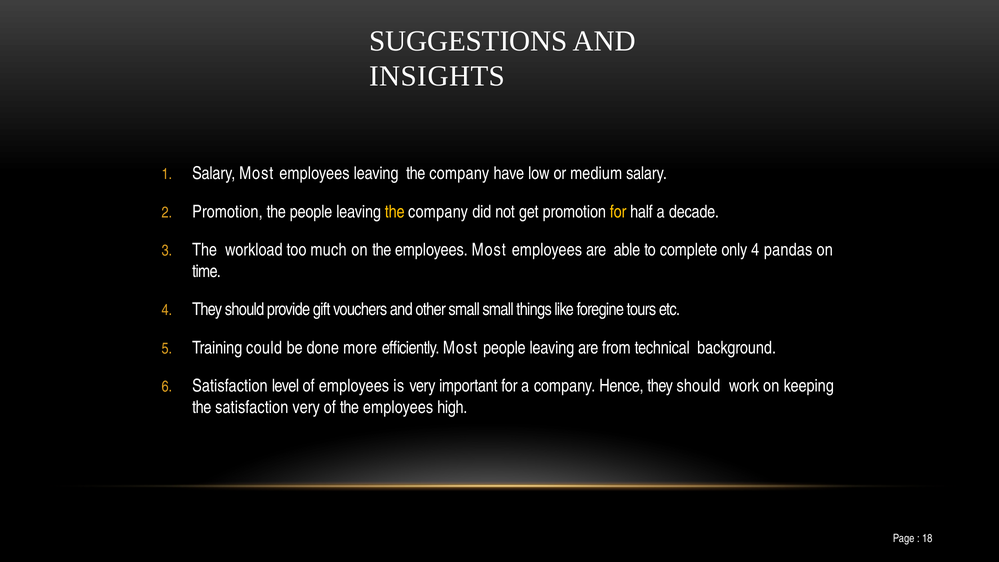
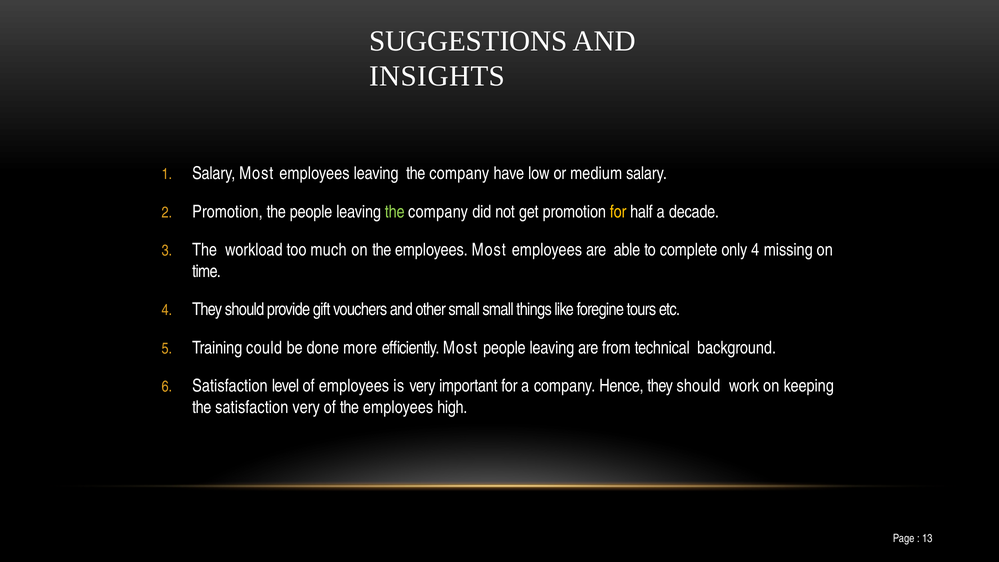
the at (395, 212) colour: yellow -> light green
pandas: pandas -> missing
18: 18 -> 13
